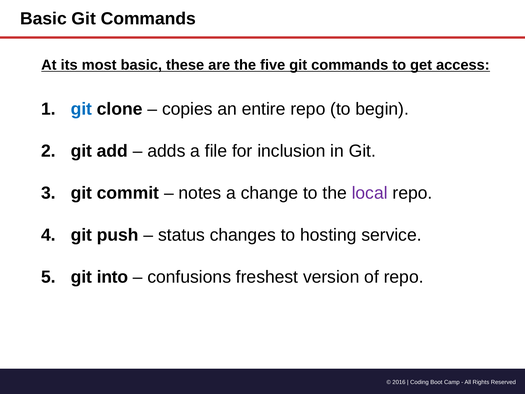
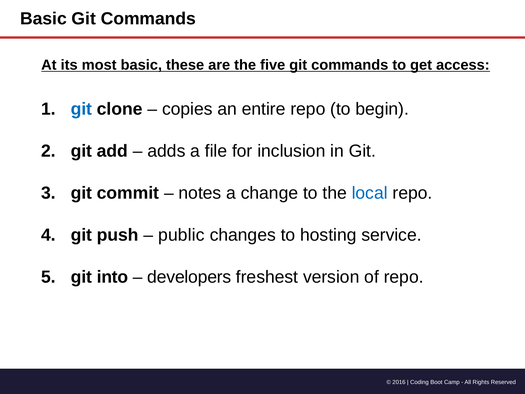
local colour: purple -> blue
status: status -> public
confusions: confusions -> developers
